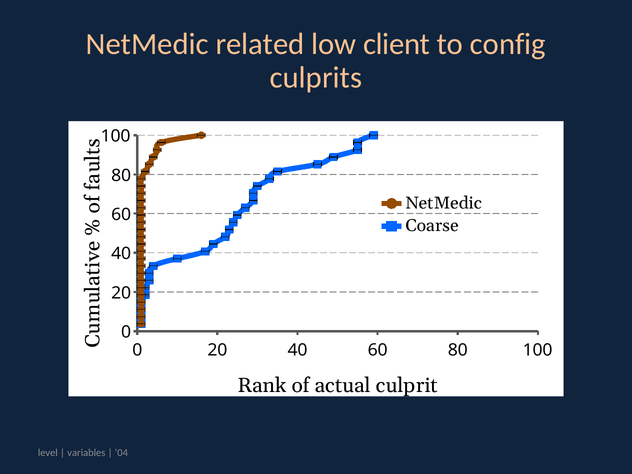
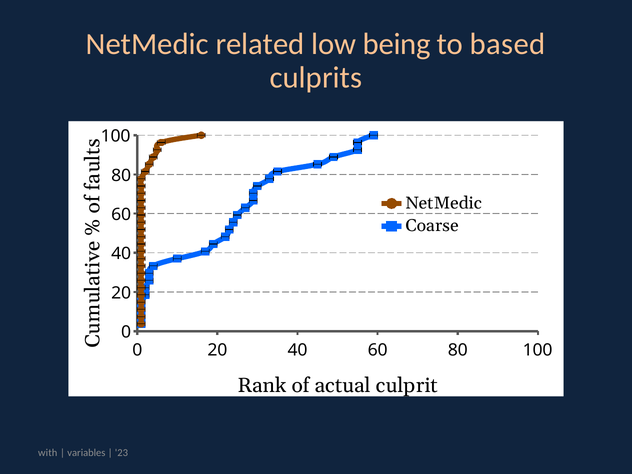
client: client -> being
config: config -> based
level: level -> with
04: 04 -> 23
